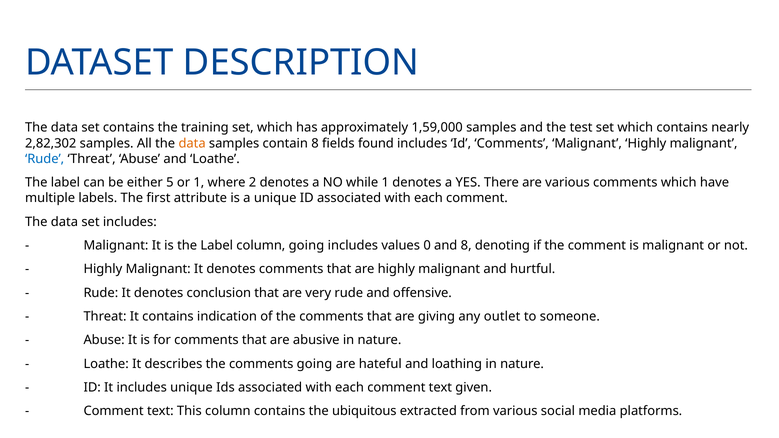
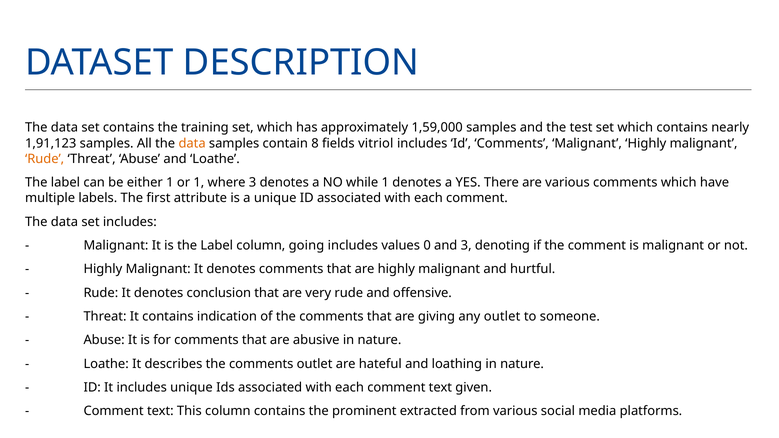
2,82,302: 2,82,302 -> 1,91,123
found: found -> vitriol
Rude at (45, 159) colour: blue -> orange
either 5: 5 -> 1
where 2: 2 -> 3
and 8: 8 -> 3
comments going: going -> outlet
ubiquitous: ubiquitous -> prominent
